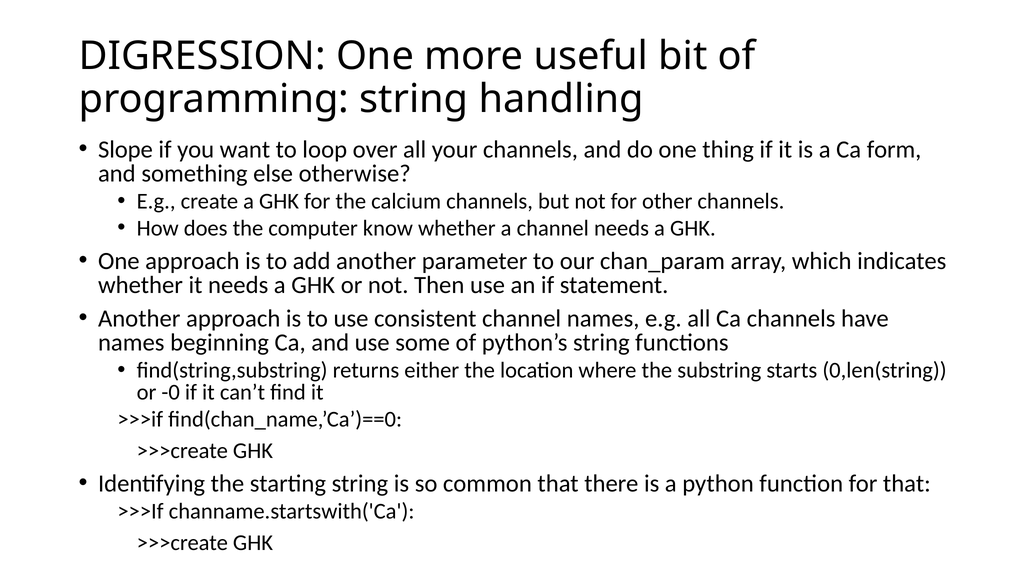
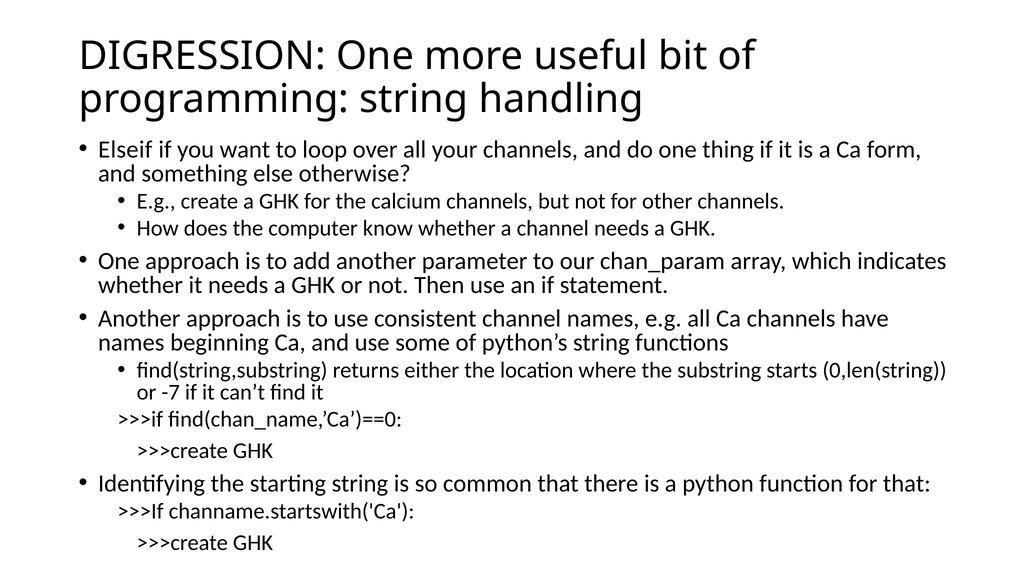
Slope: Slope -> Elseif
-0: -0 -> -7
